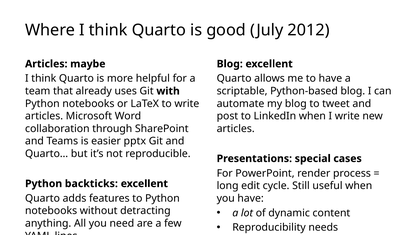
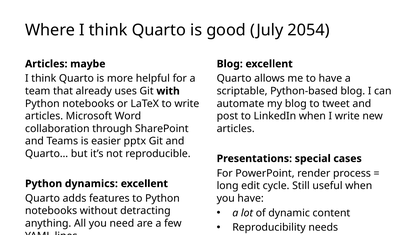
2012: 2012 -> 2054
backticks: backticks -> dynamics
